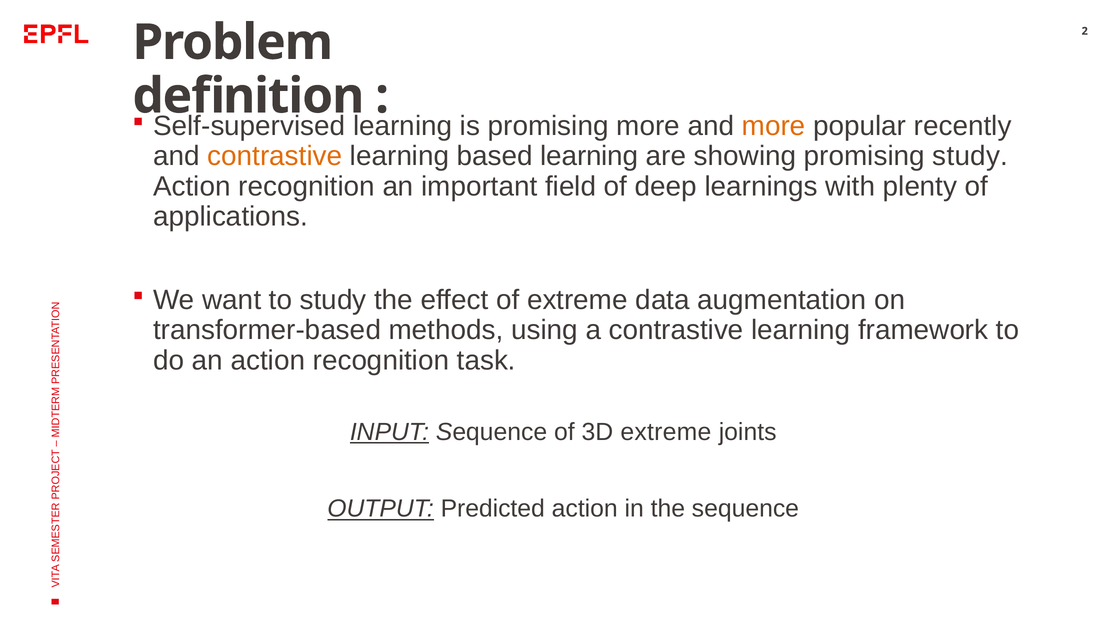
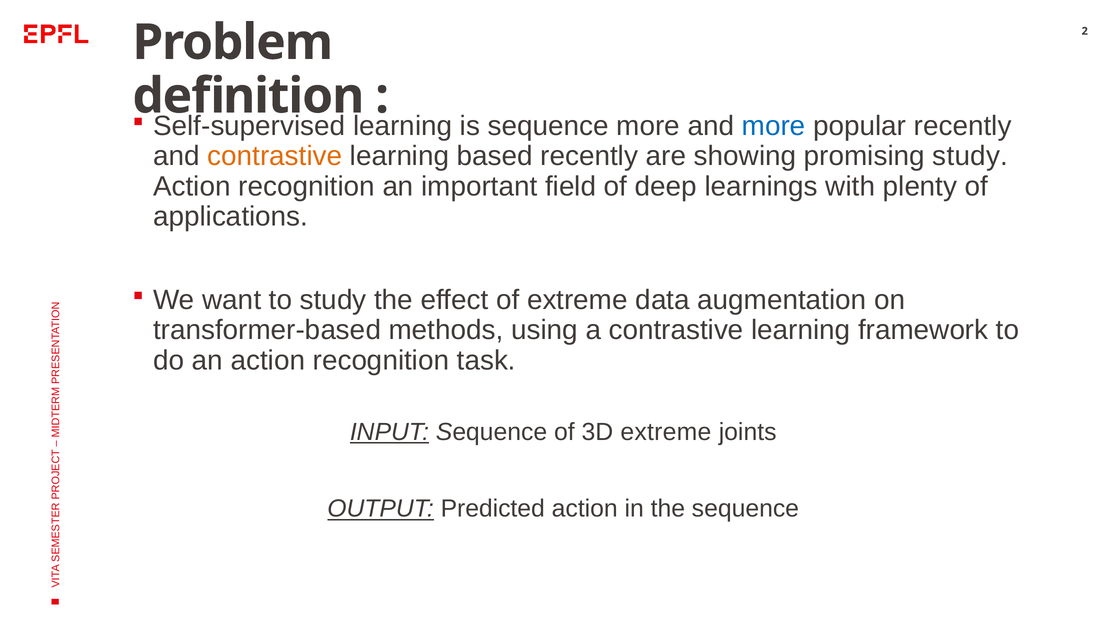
is promising: promising -> sequence
more at (774, 126) colour: orange -> blue
based learning: learning -> recently
